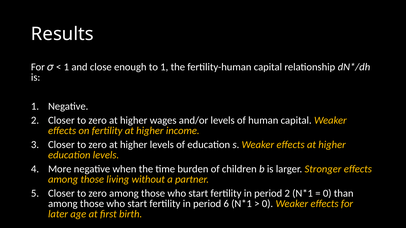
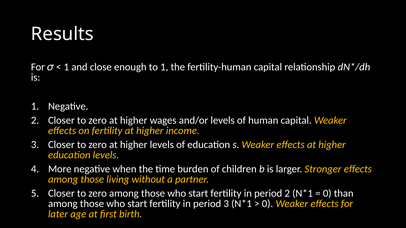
period 6: 6 -> 3
